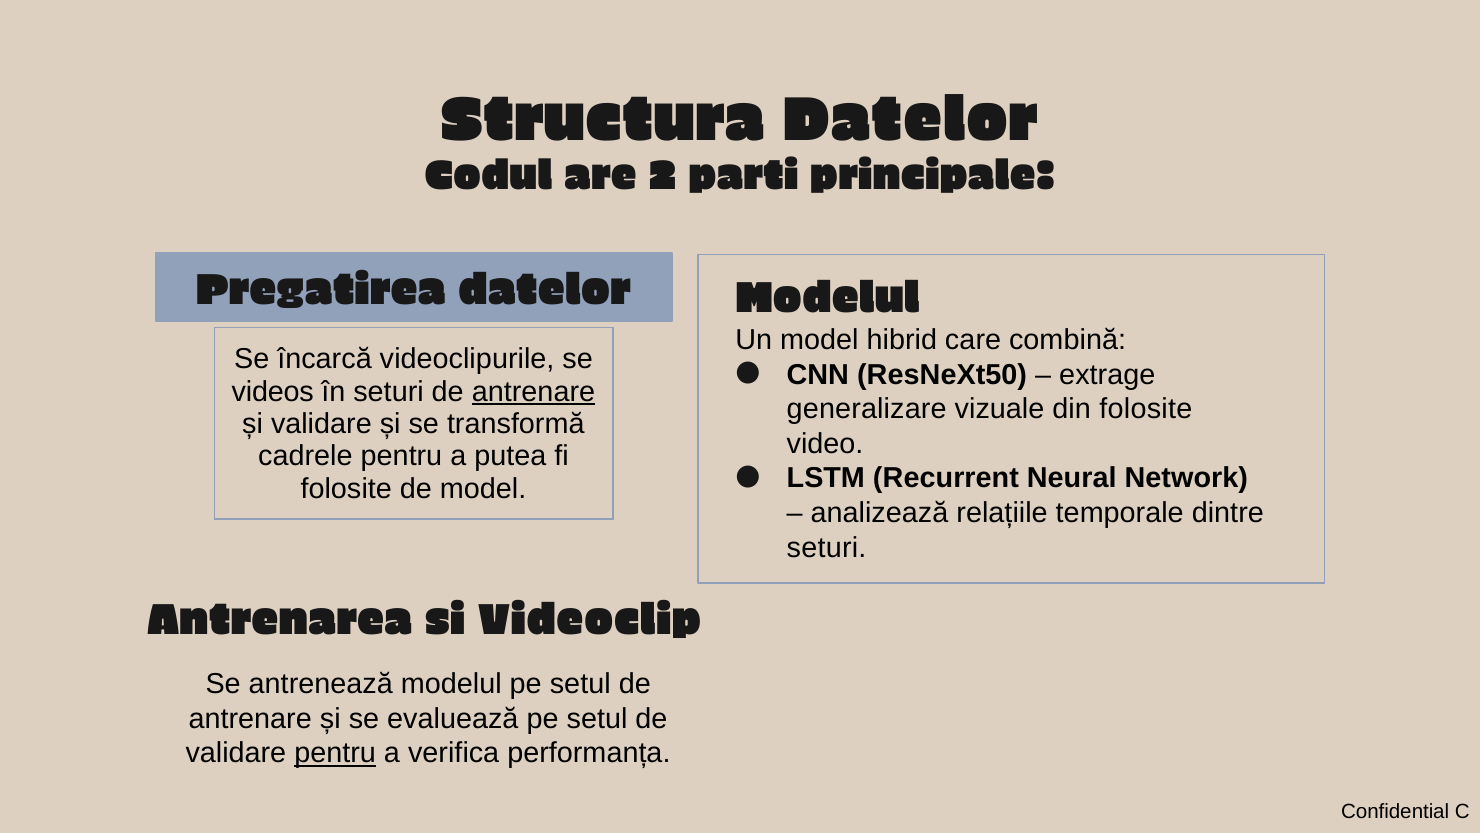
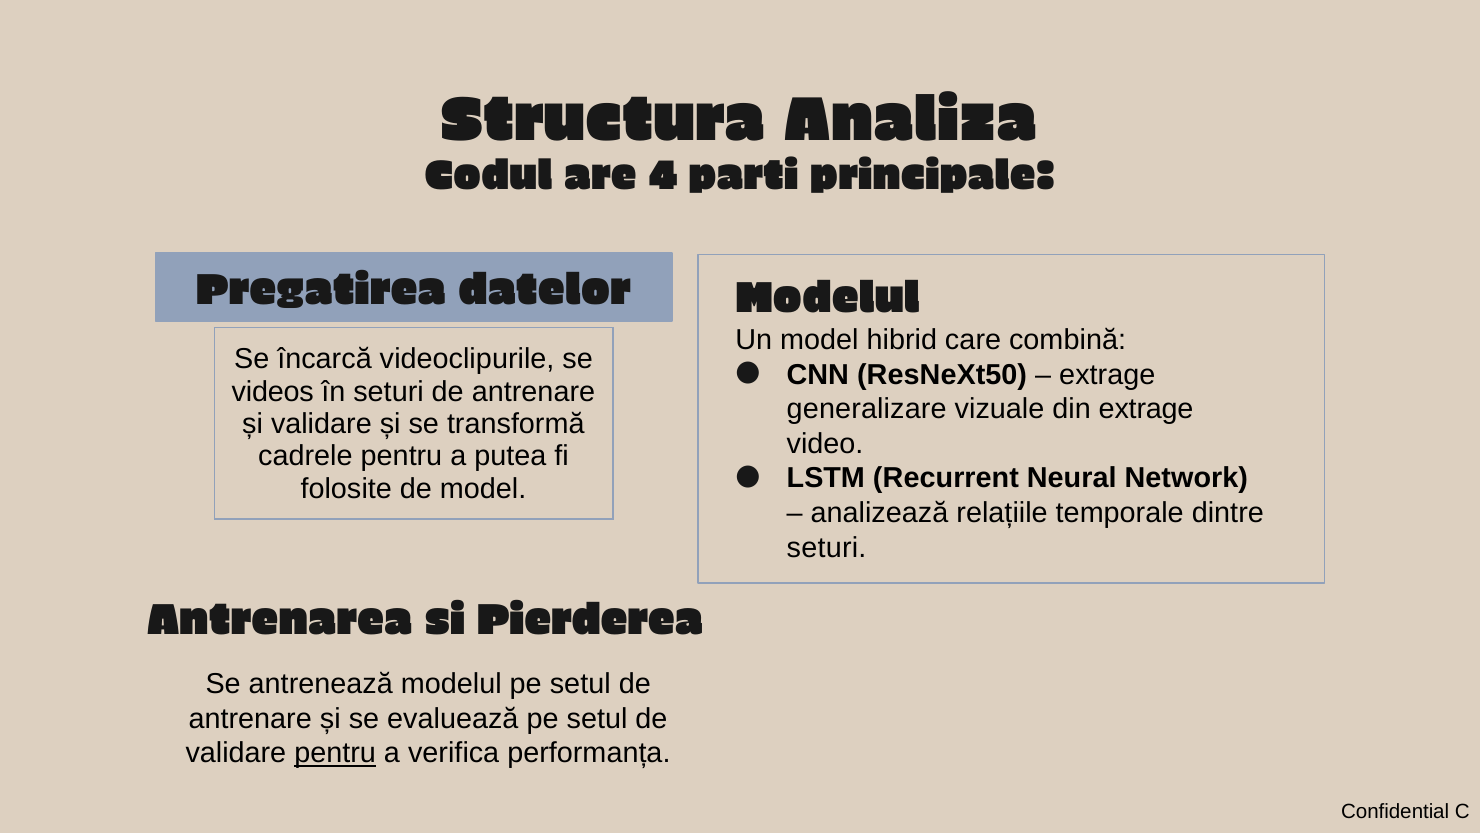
Structura Datelor: Datelor -> Analiza
2: 2 -> 4
antrenare at (533, 391) underline: present -> none
din folosite: folosite -> extrage
Videoclip: Videoclip -> Pierderea
